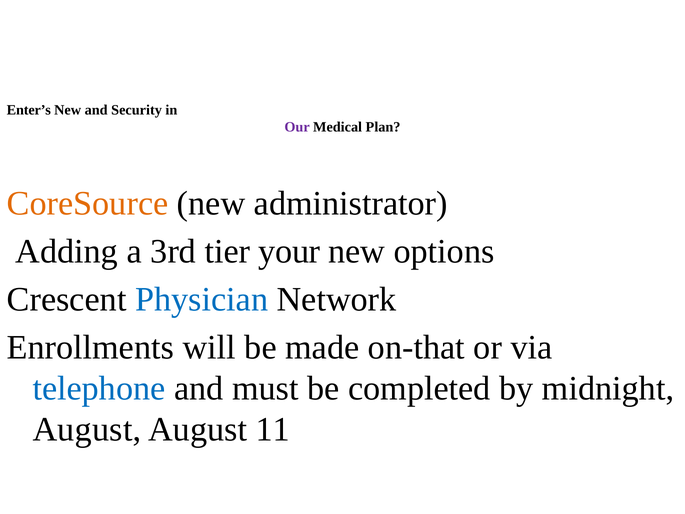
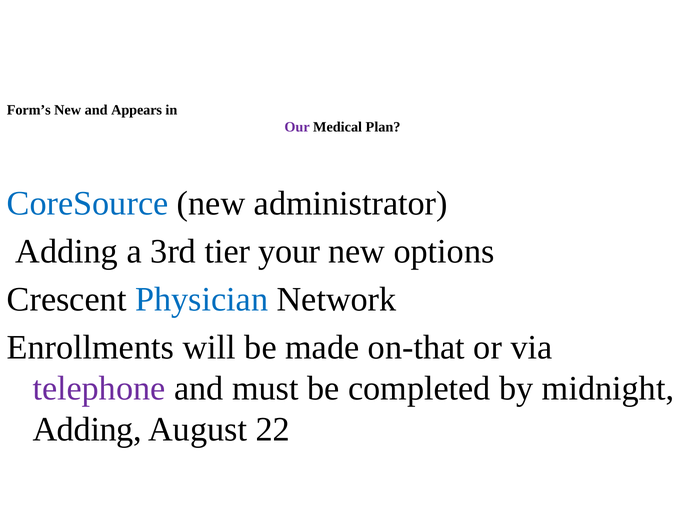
Enter’s: Enter’s -> Form’s
Security: Security -> Appears
CoreSource colour: orange -> blue
telephone colour: blue -> purple
August at (87, 429): August -> Adding
11: 11 -> 22
